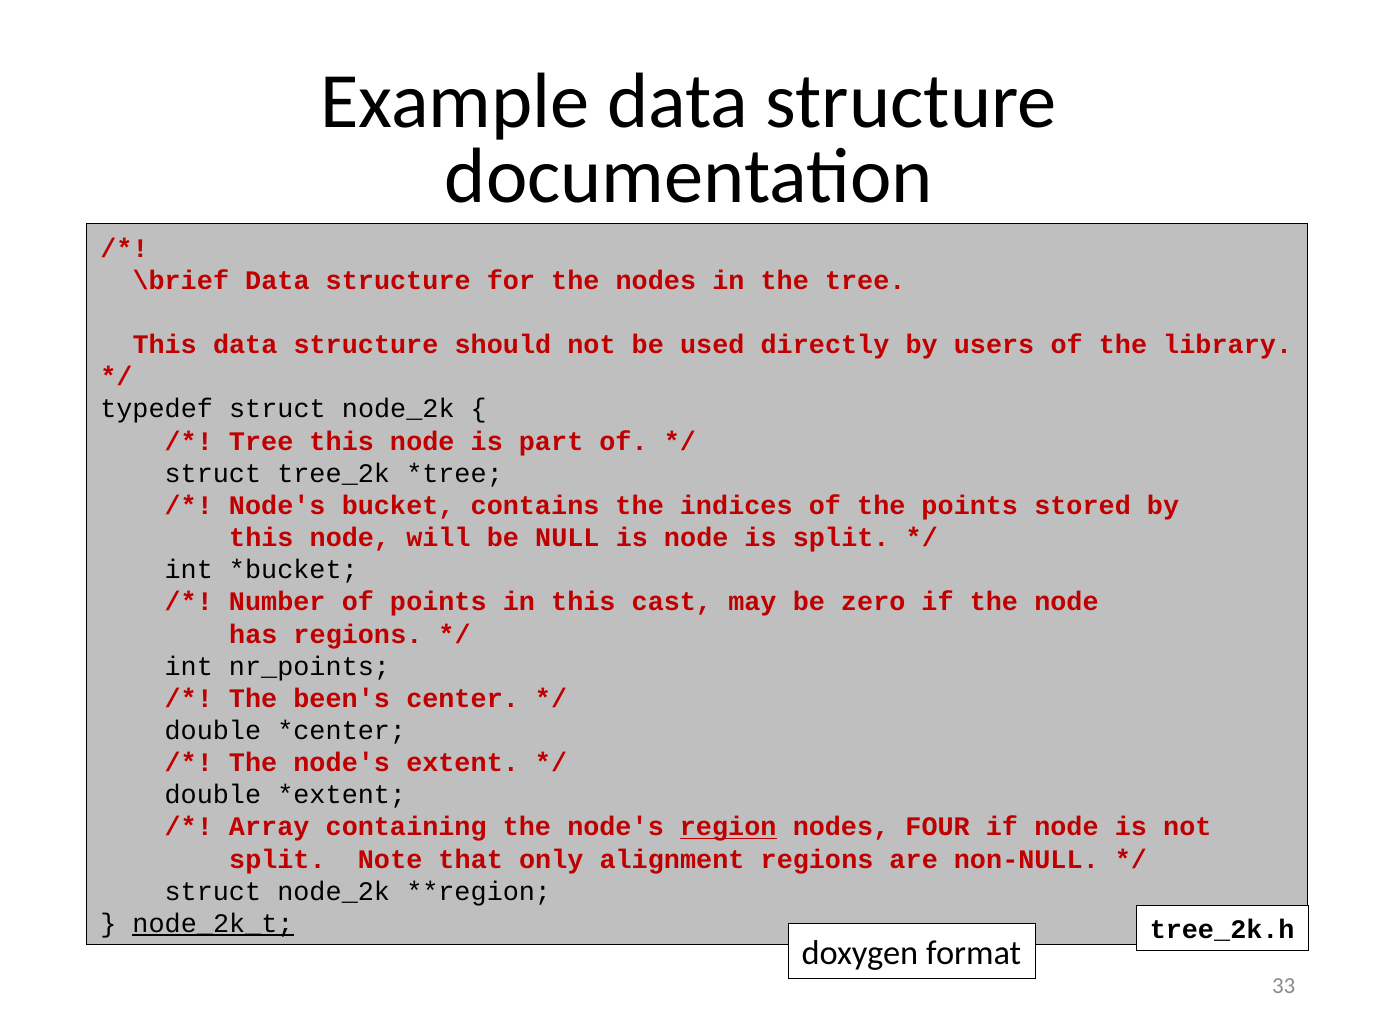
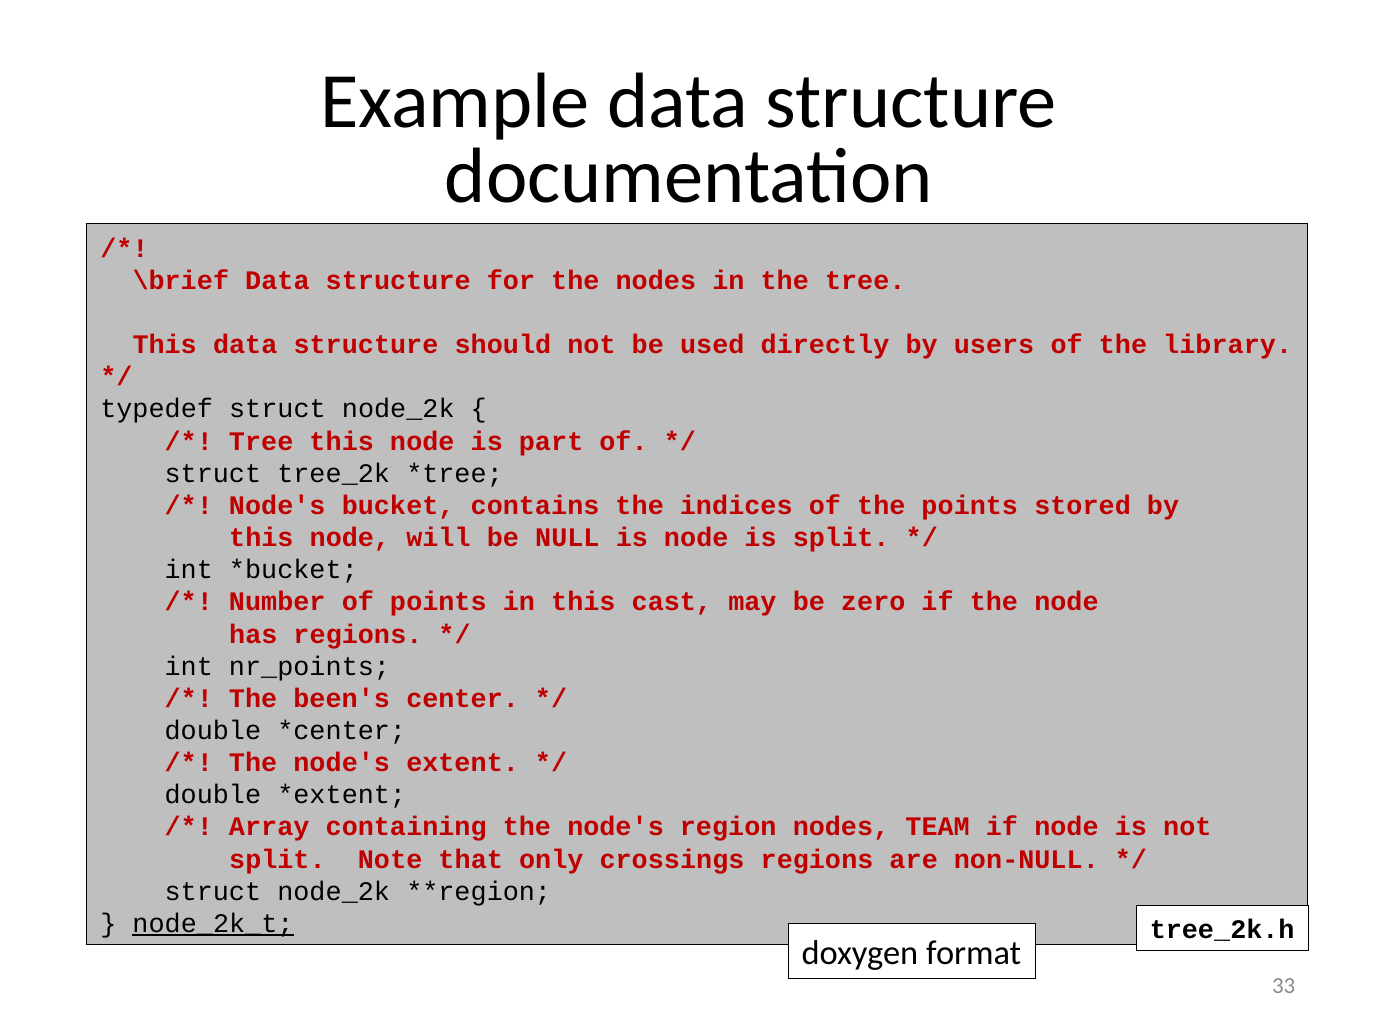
region underline: present -> none
FOUR: FOUR -> TEAM
alignment: alignment -> crossings
